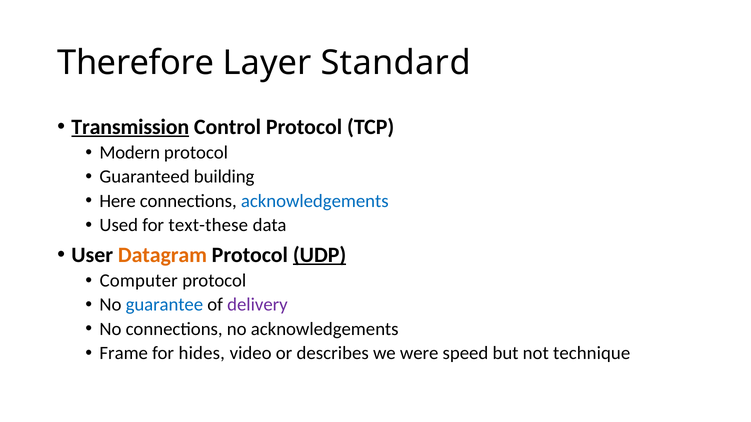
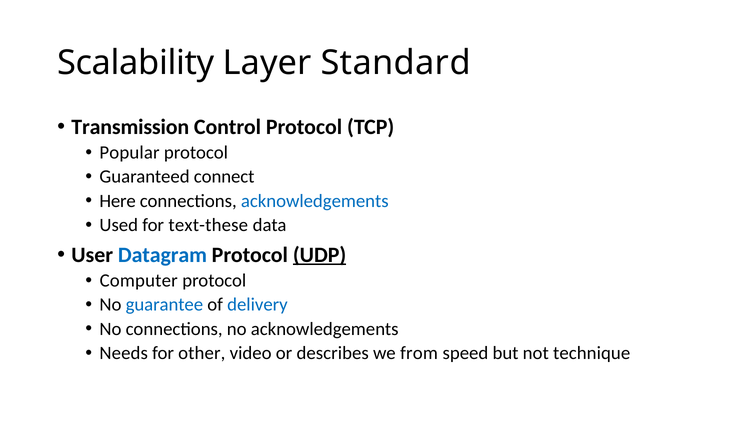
Therefore: Therefore -> Scalability
Transmission underline: present -> none
Modern: Modern -> Popular
building: building -> connect
Datagram colour: orange -> blue
delivery colour: purple -> blue
Frame: Frame -> Needs
hides: hides -> other
were: were -> from
